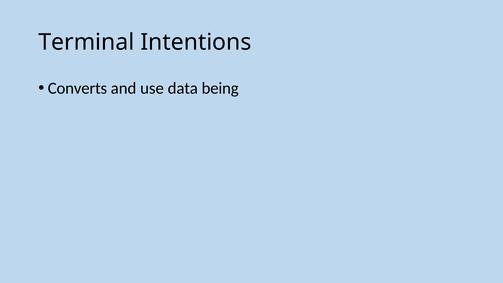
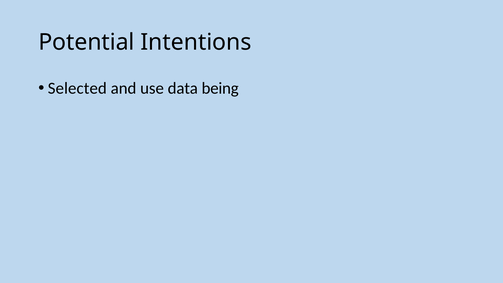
Terminal: Terminal -> Potential
Converts: Converts -> Selected
